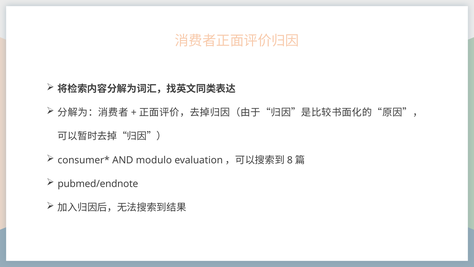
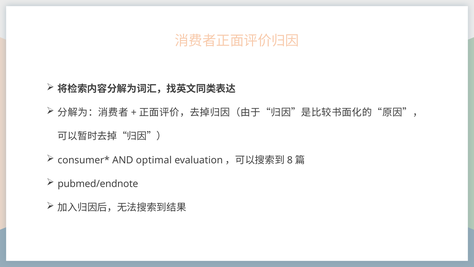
modulo: modulo -> optimal
